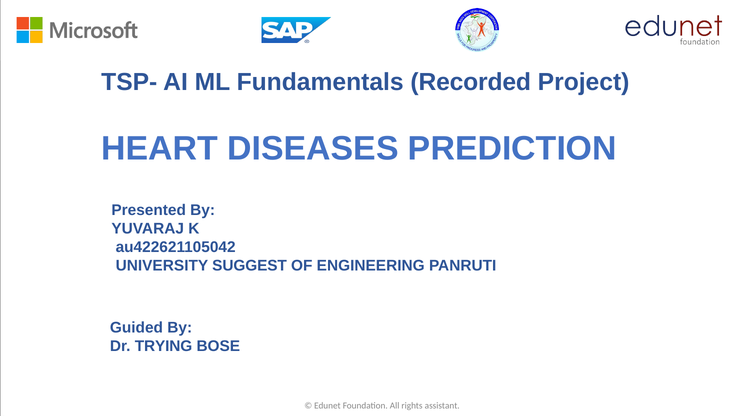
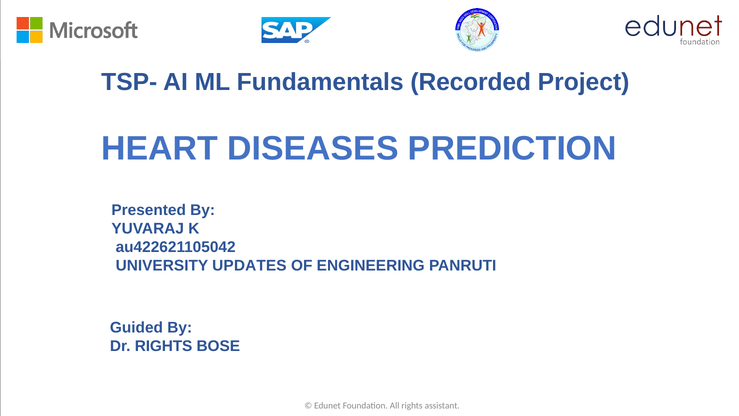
SUGGEST: SUGGEST -> UPDATES
Dr TRYING: TRYING -> RIGHTS
